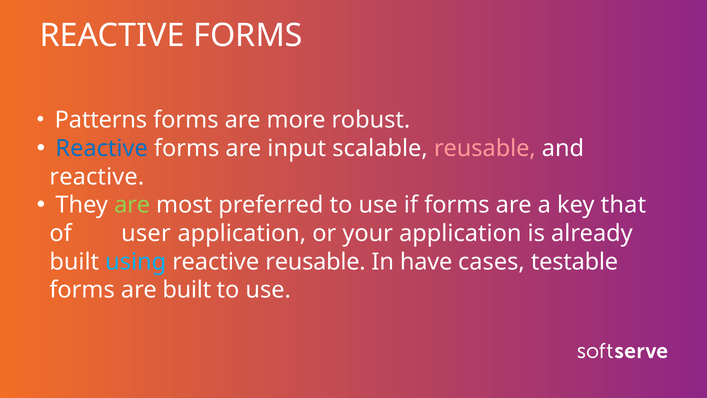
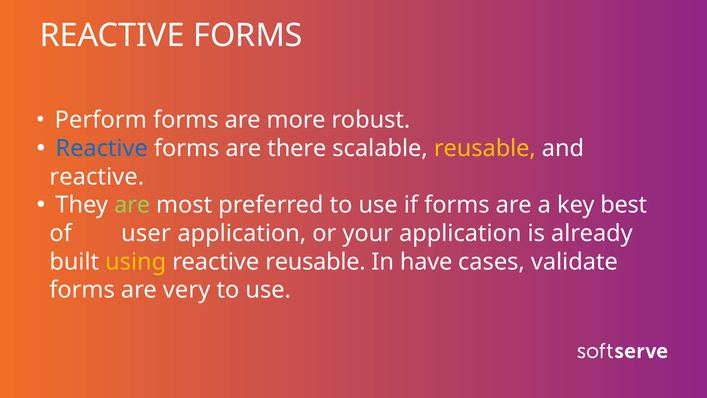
Patterns: Patterns -> Perform
input: input -> there
reusable at (485, 148) colour: pink -> yellow
that: that -> best
using colour: light blue -> yellow
testable: testable -> validate
are built: built -> very
